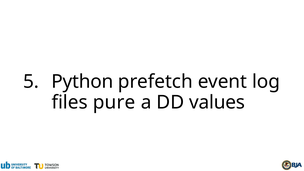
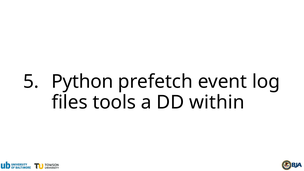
pure: pure -> tools
values: values -> within
